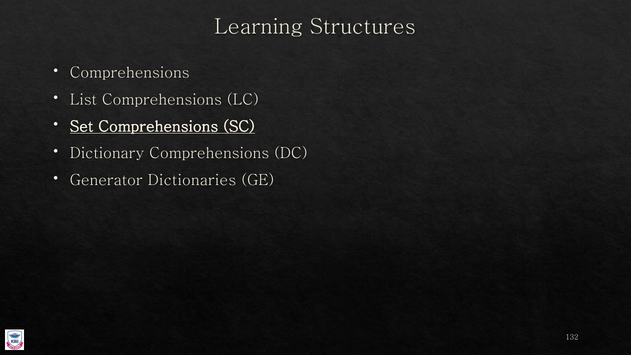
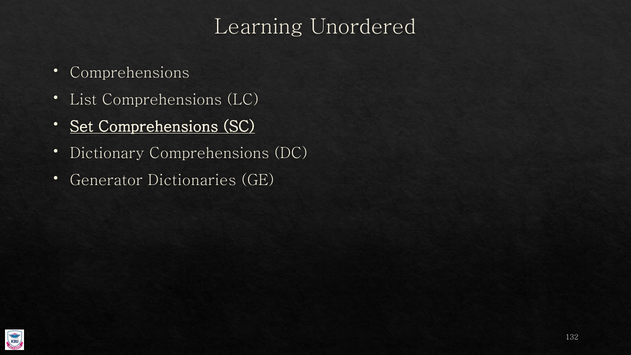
Structures: Structures -> Unordered
